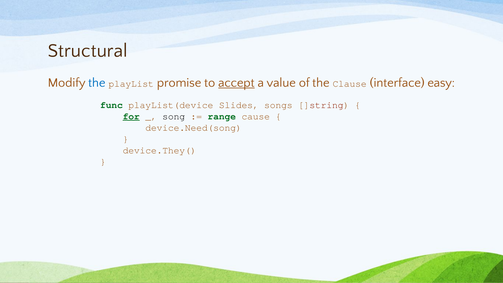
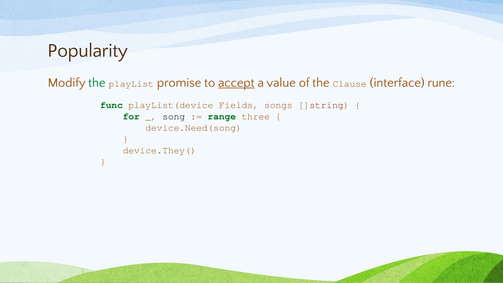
Structural: Structural -> Popularity
the at (97, 83) colour: blue -> green
easy: easy -> rune
Slides: Slides -> Fields
for underline: present -> none
cause: cause -> three
